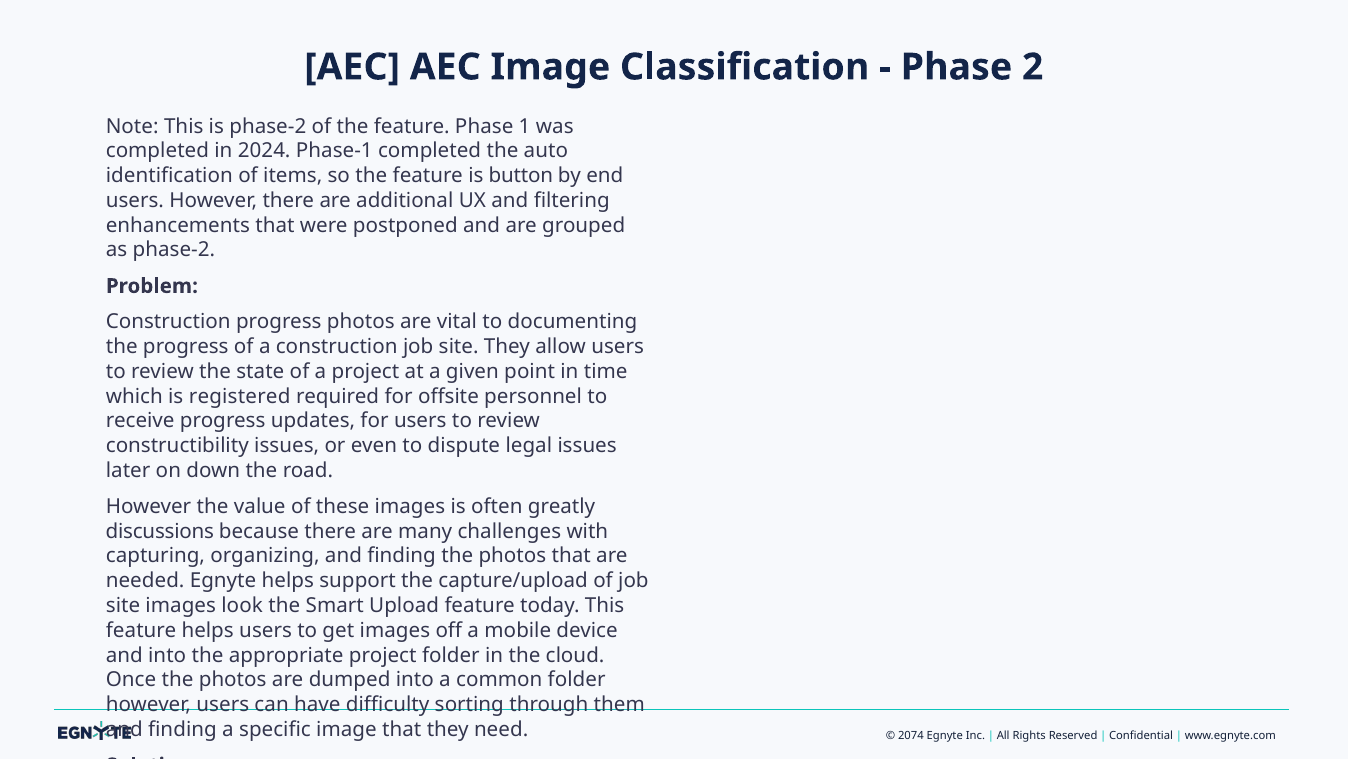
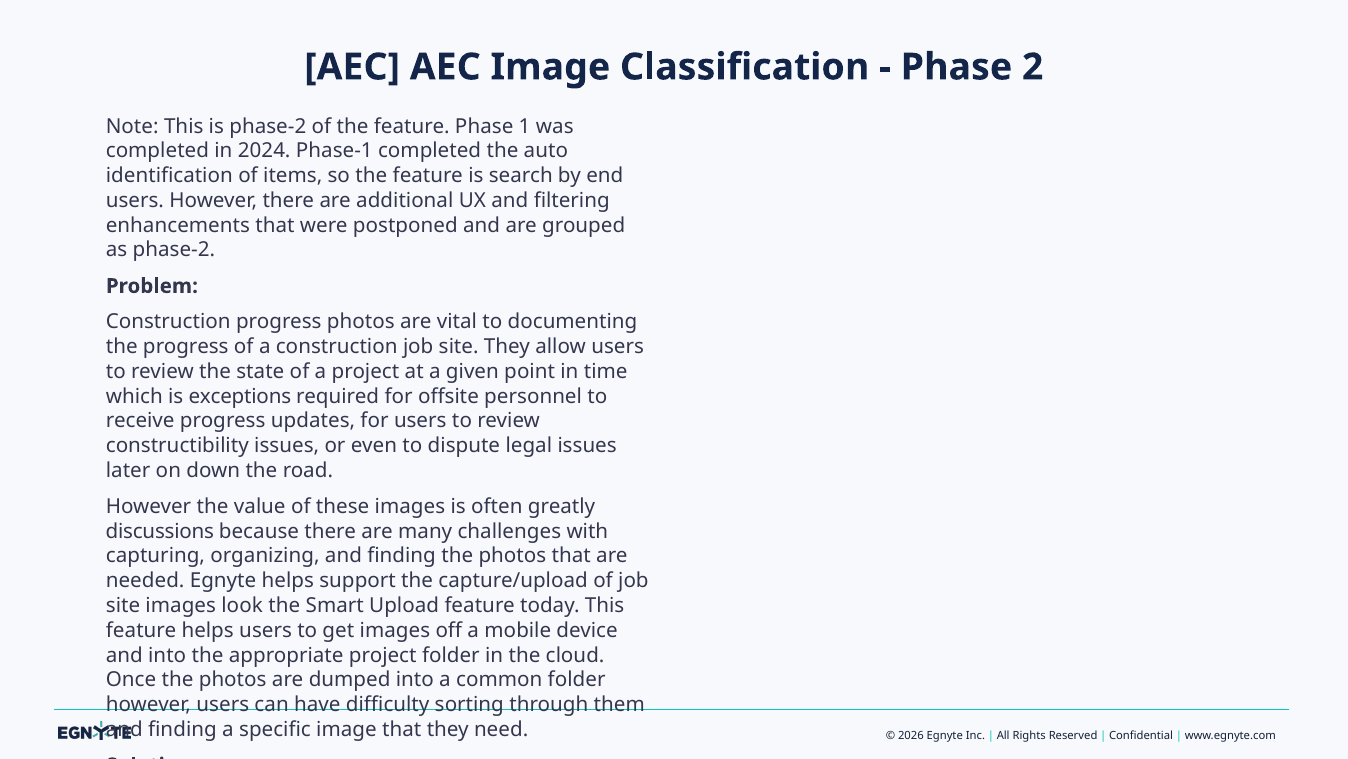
is button: button -> search
registered: registered -> exceptions
2074: 2074 -> 2026
